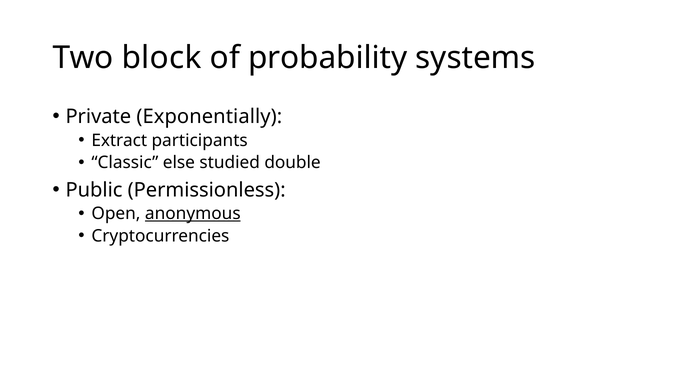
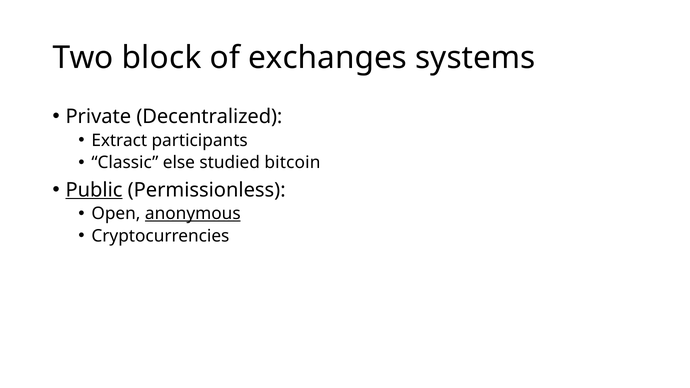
probability: probability -> exchanges
Exponentially: Exponentially -> Decentralized
double: double -> bitcoin
Public underline: none -> present
